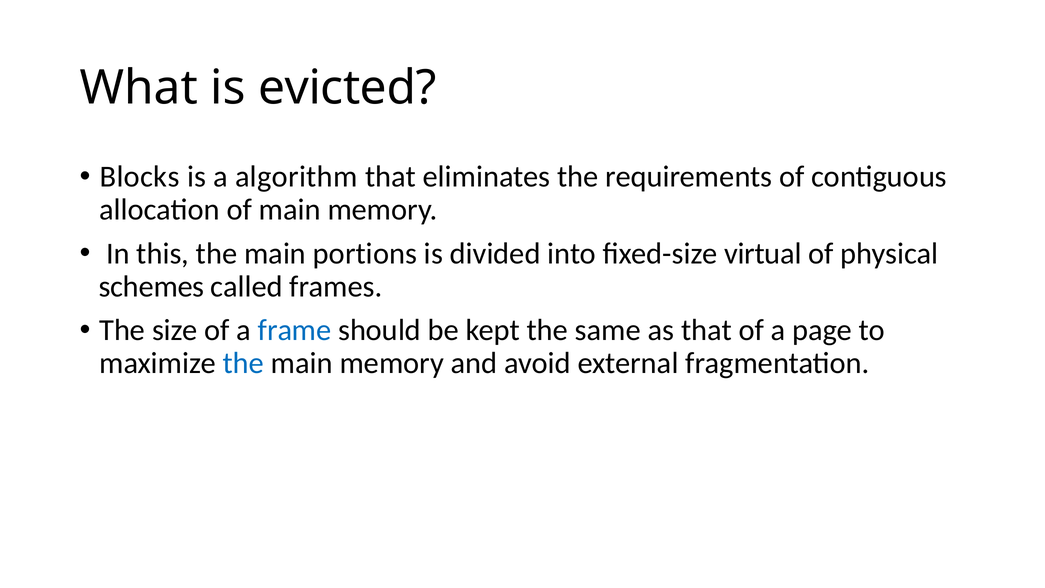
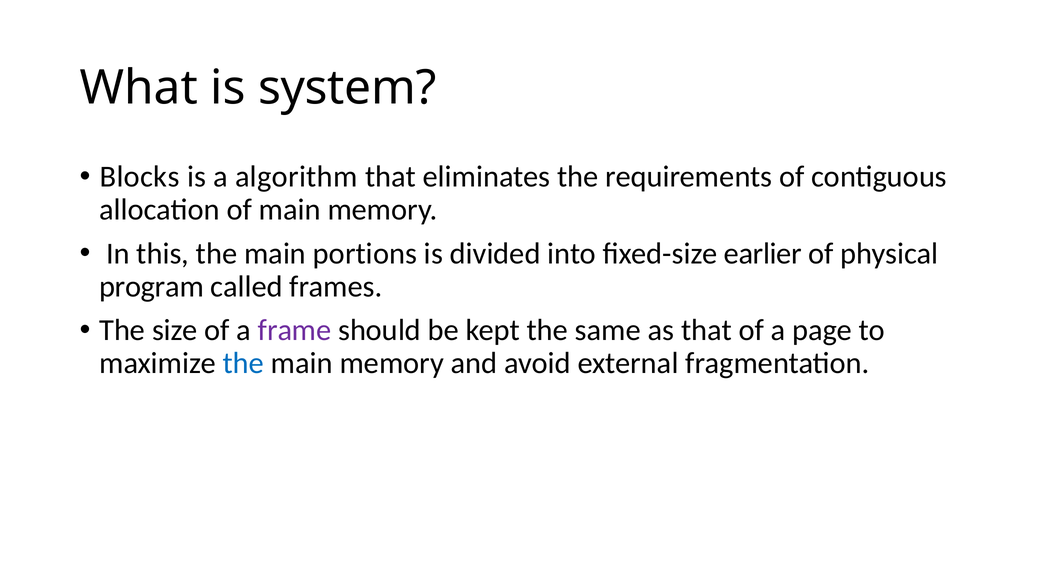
evicted: evicted -> system
virtual: virtual -> earlier
schemes: schemes -> program
frame colour: blue -> purple
